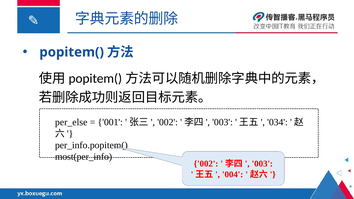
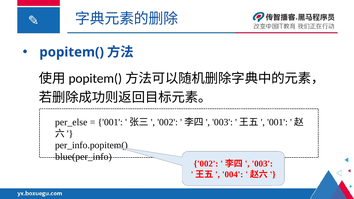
034 at (277, 122): 034 -> 001
most(per_info: most(per_info -> blue(per_info
